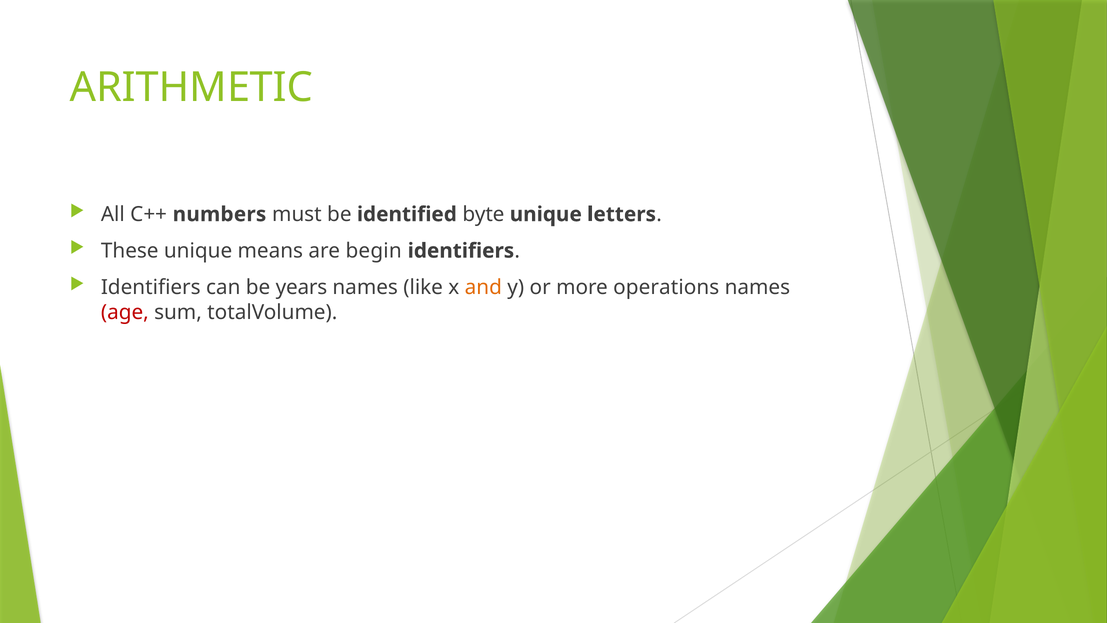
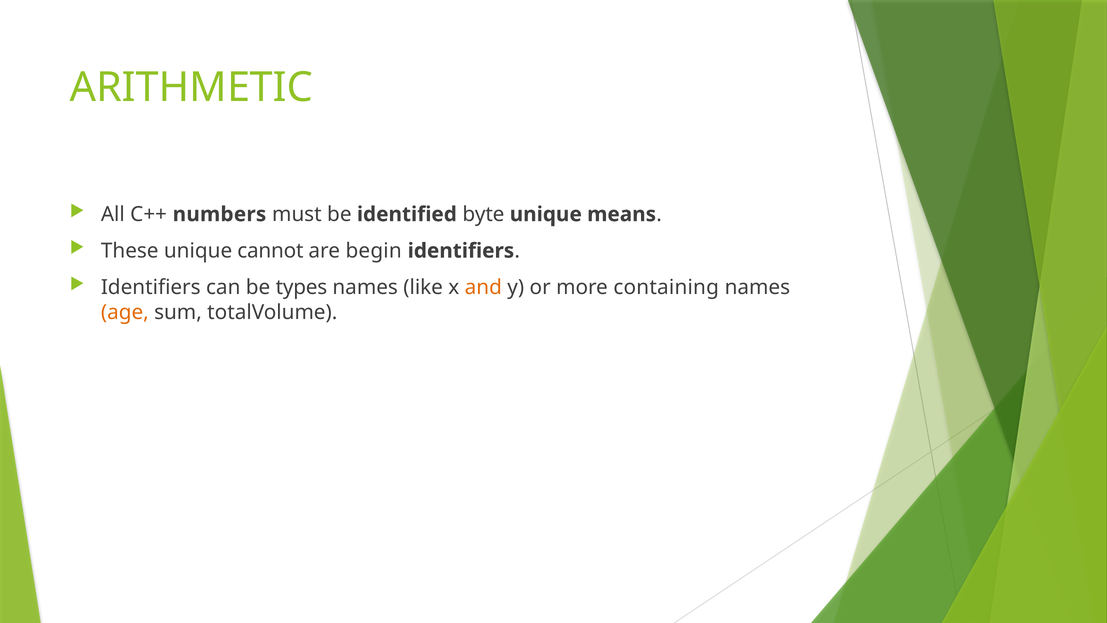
letters: letters -> means
means: means -> cannot
years: years -> types
operations: operations -> containing
age colour: red -> orange
